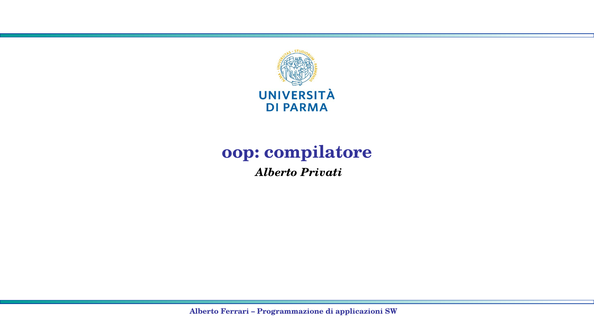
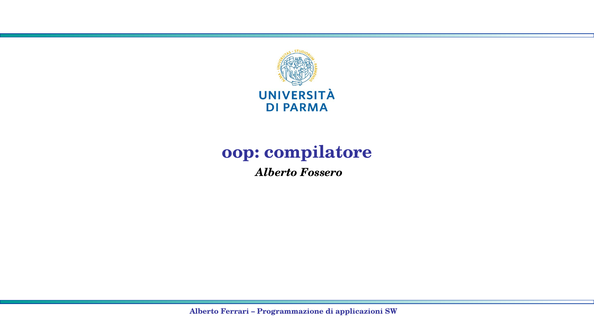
Privati: Privati -> Fossero
